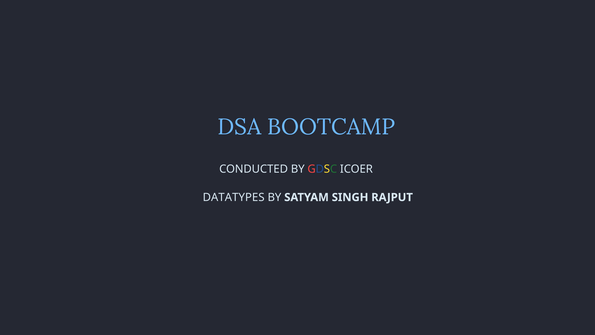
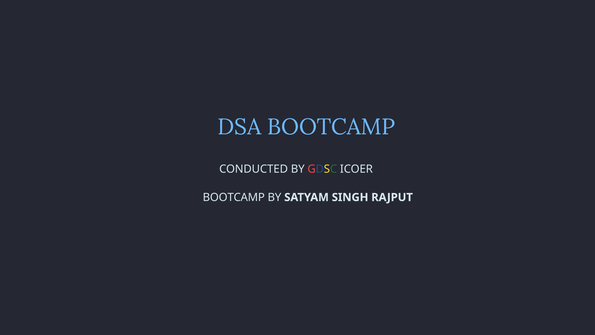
DATATYPES at (234, 197): DATATYPES -> BOOTCAMP
